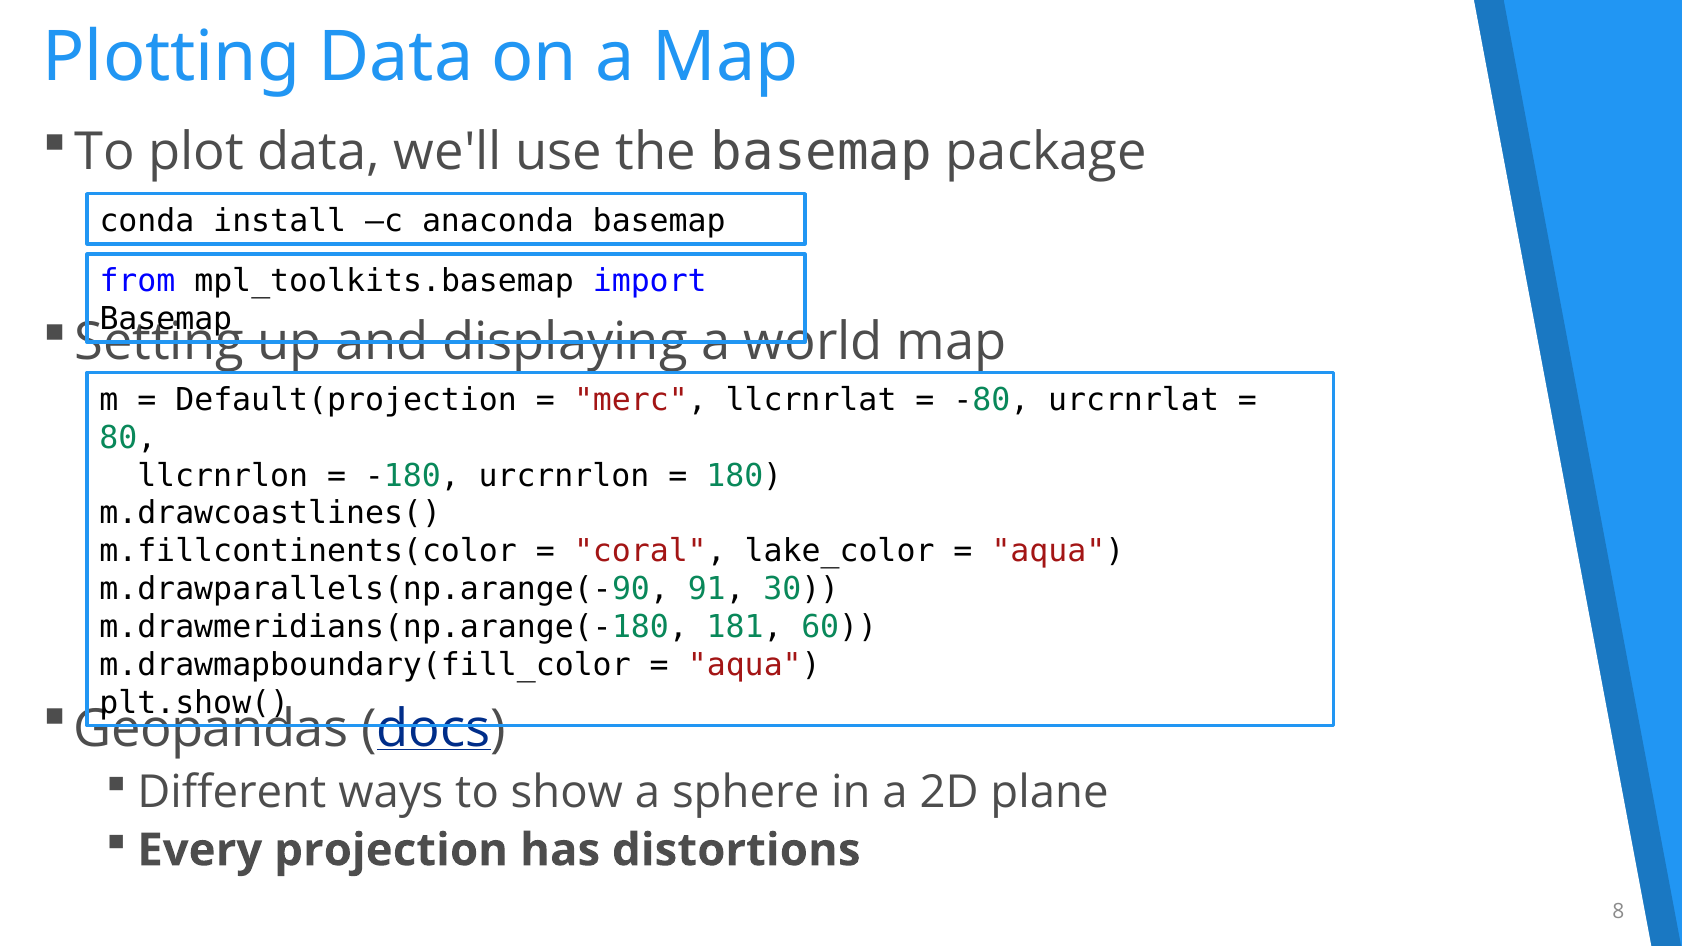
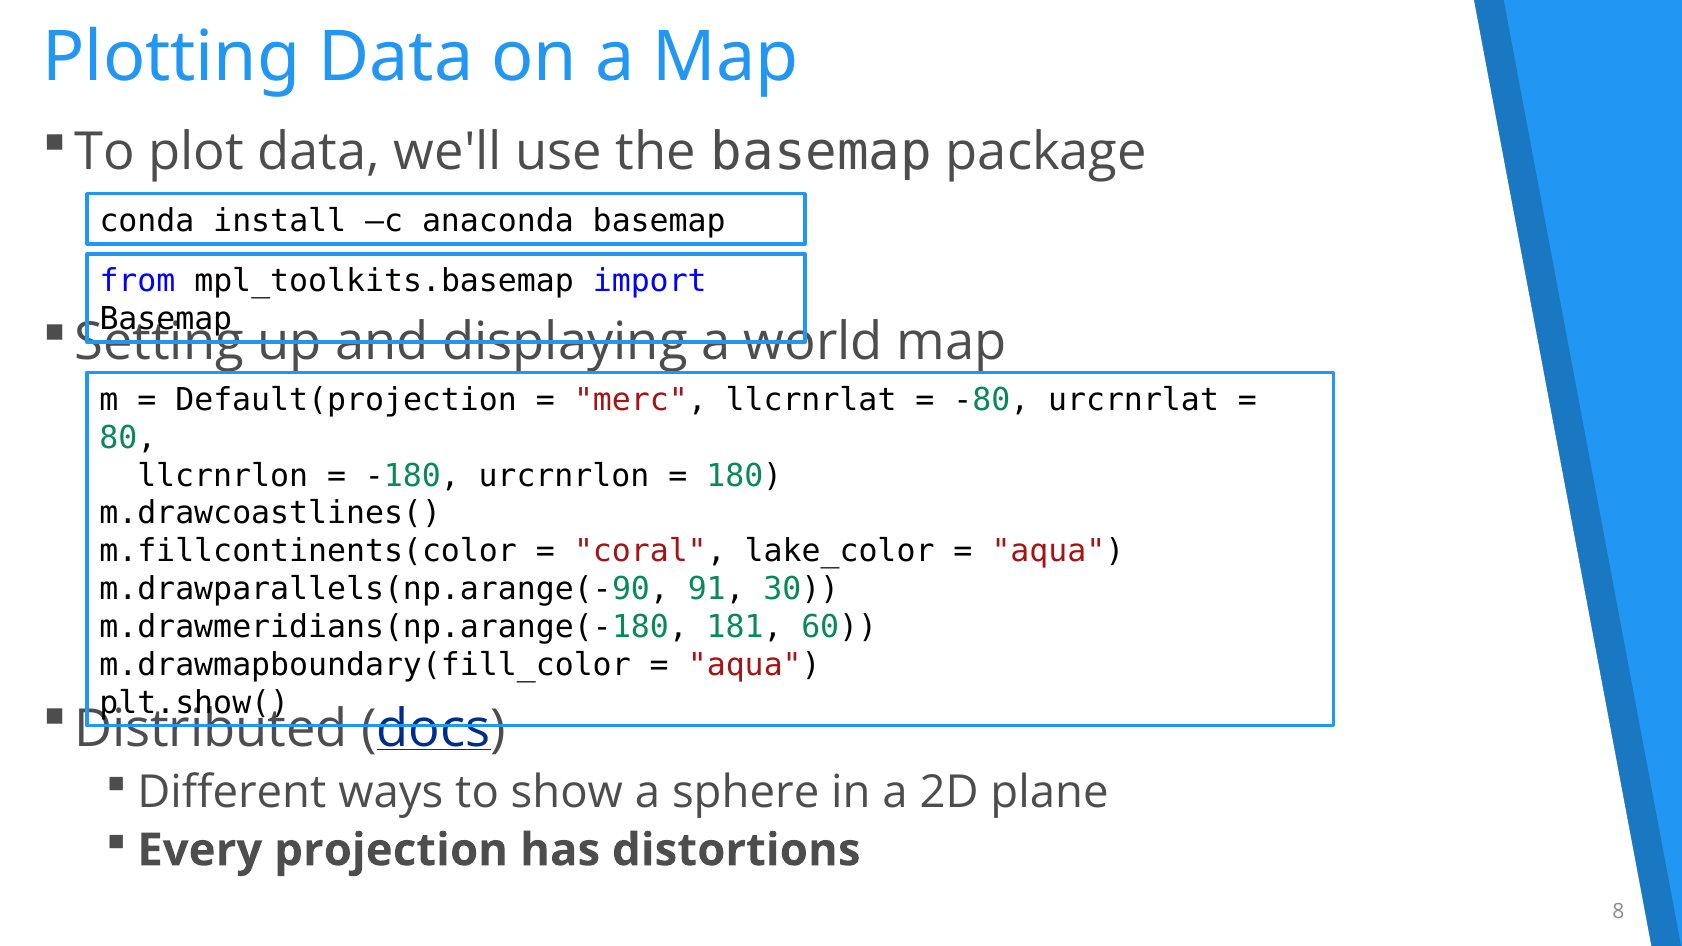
Geopandas: Geopandas -> Distributed
